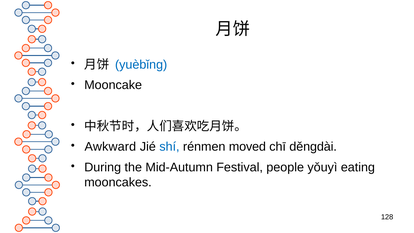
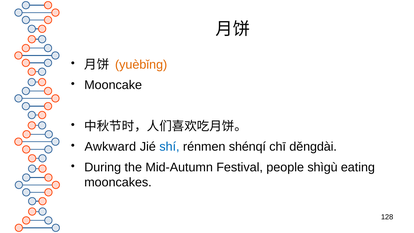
yuèbǐng colour: blue -> orange
moved: moved -> shénqí
yǒuyì: yǒuyì -> shìgù
